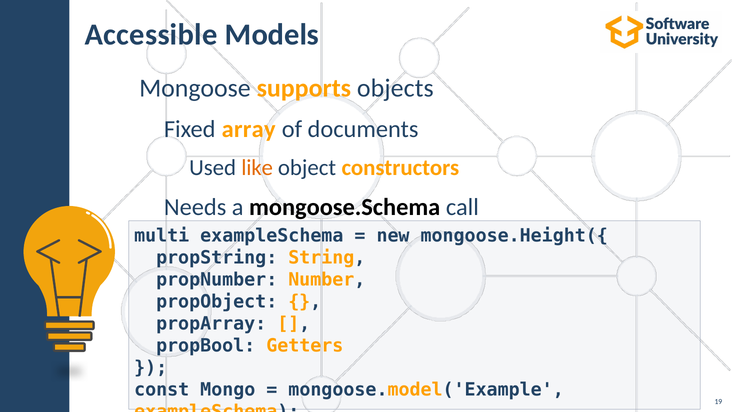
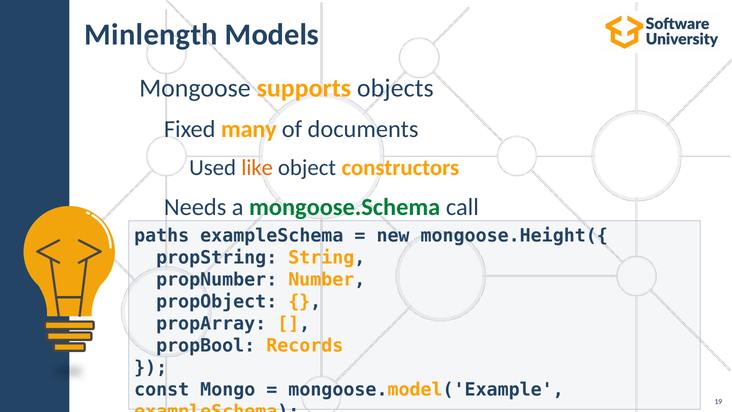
Accessible: Accessible -> Minlength
array: array -> many
mongoose.Schema colour: black -> green
multi: multi -> paths
Getters: Getters -> Records
